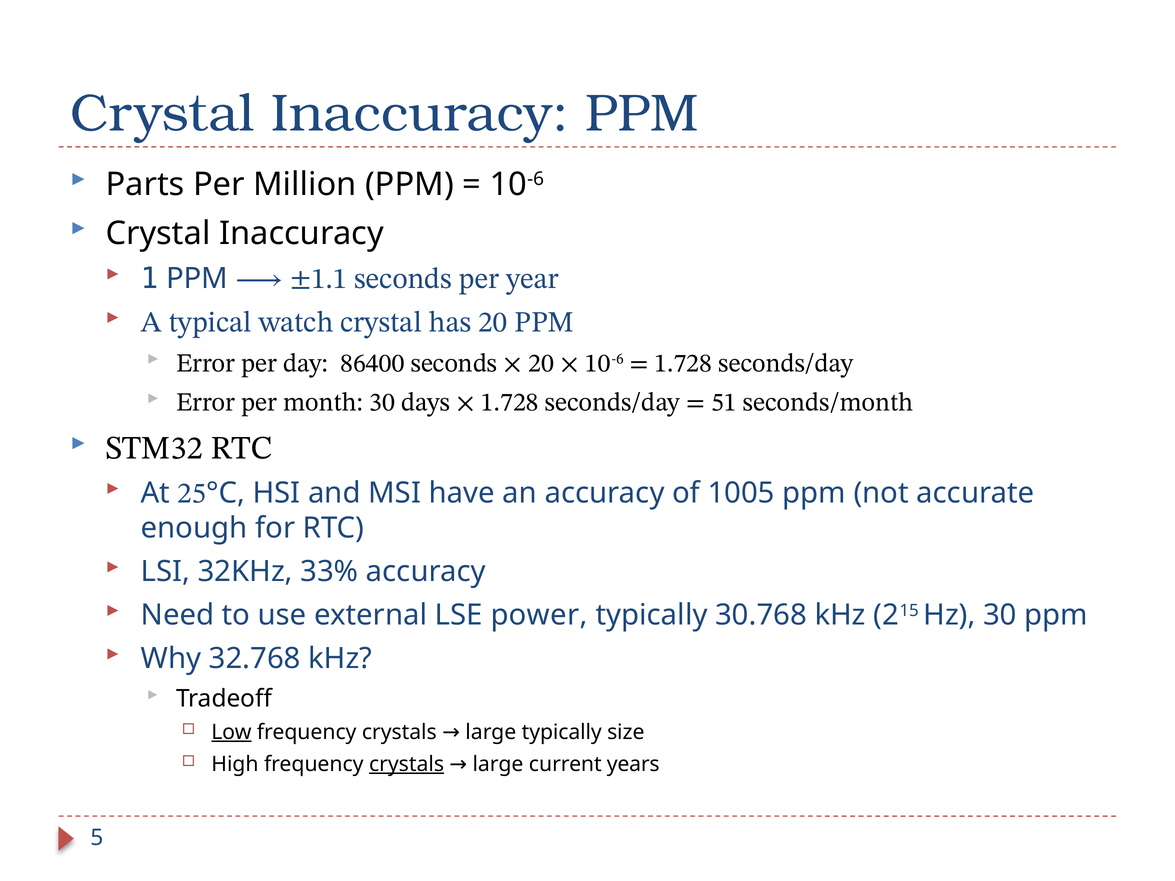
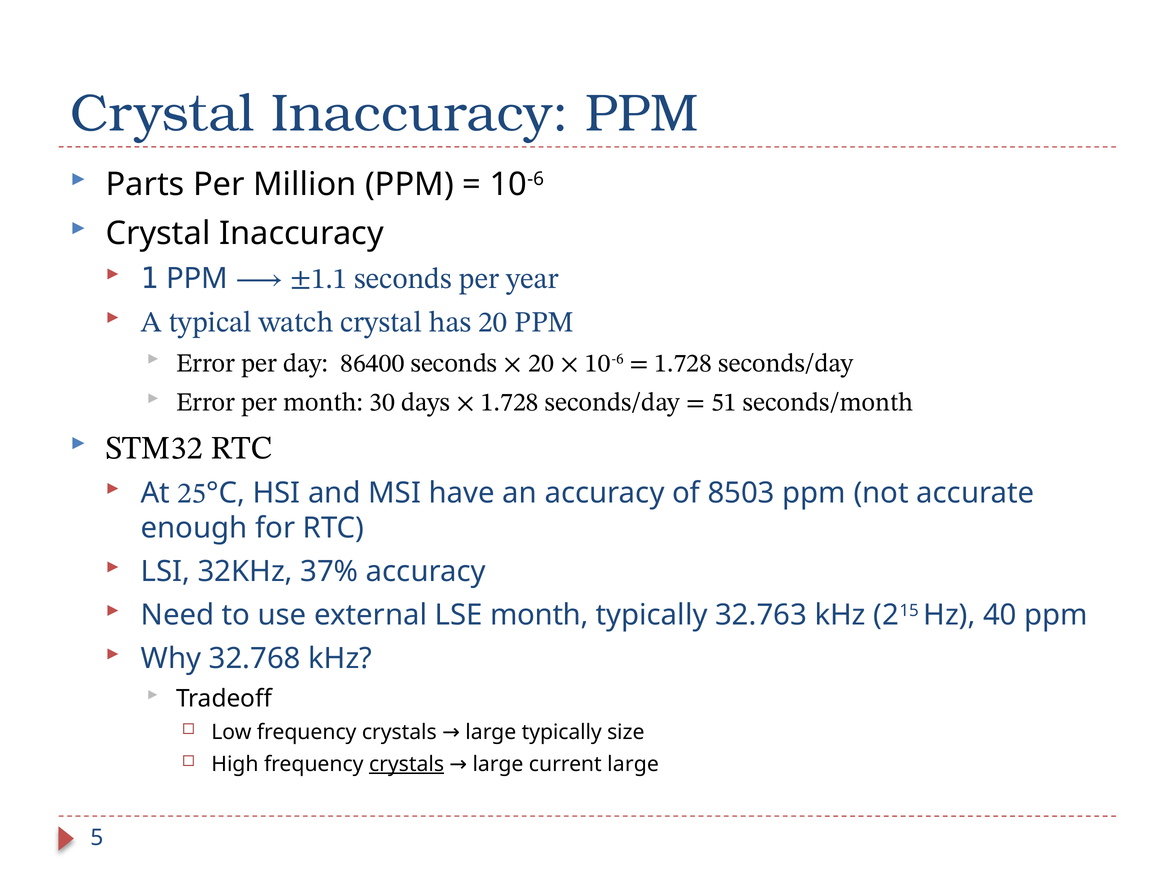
1005: 1005 -> 8503
33%: 33% -> 37%
LSE power: power -> month
30.768: 30.768 -> 32.763
Hz 30: 30 -> 40
Low underline: present -> none
current years: years -> large
